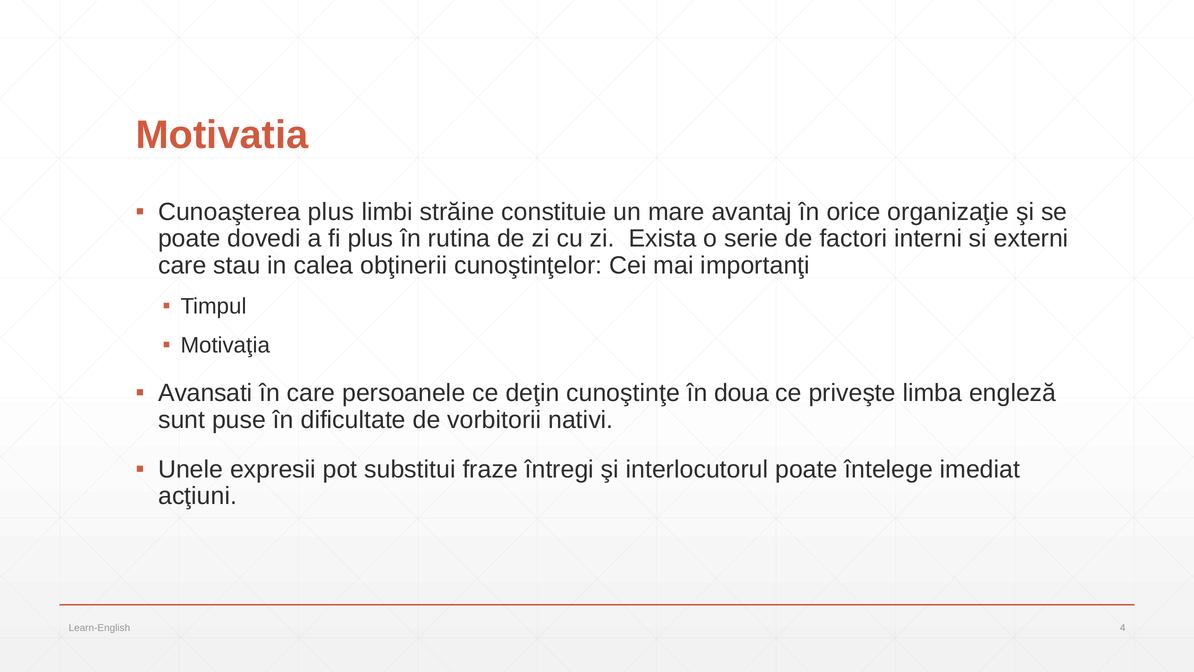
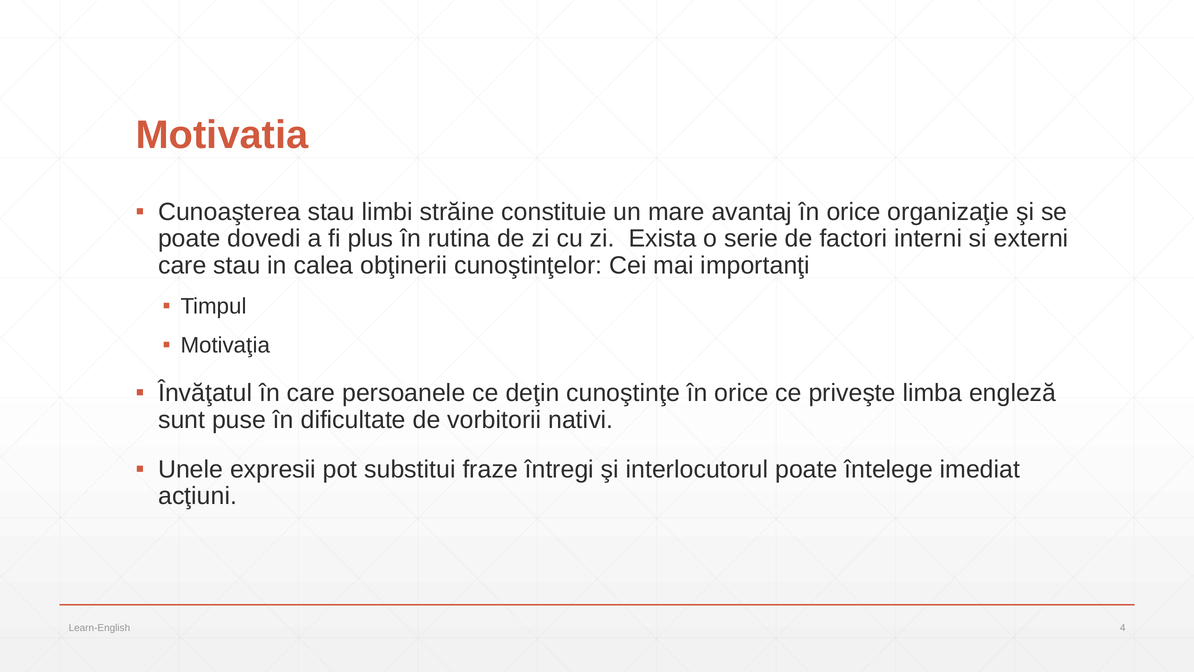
Cunoaşterea plus: plus -> stau
Avansati: Avansati -> Învăţatul
cunoştinţe în doua: doua -> orice
